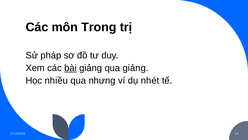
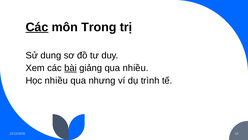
Các at (37, 27) underline: none -> present
pháp: pháp -> dung
qua giảng: giảng -> nhiều
nhét: nhét -> trình
